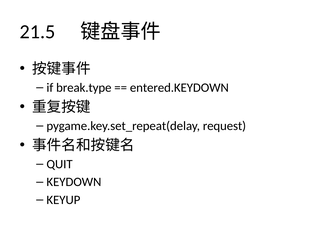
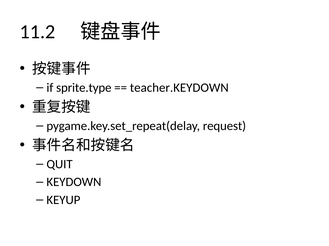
21.5: 21.5 -> 11.2
break.type: break.type -> sprite.type
entered.KEYDOWN: entered.KEYDOWN -> teacher.KEYDOWN
